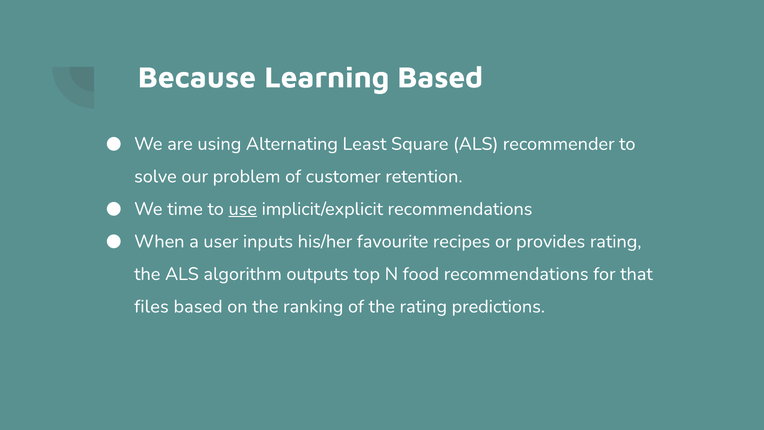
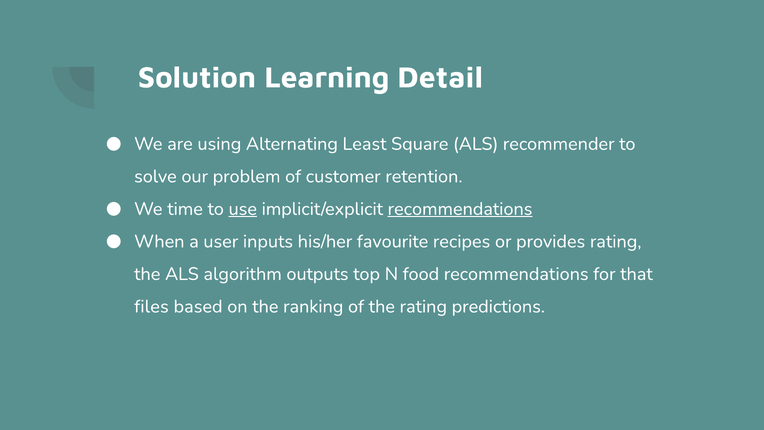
Because: Because -> Solution
Learning Based: Based -> Detail
recommendations at (460, 209) underline: none -> present
